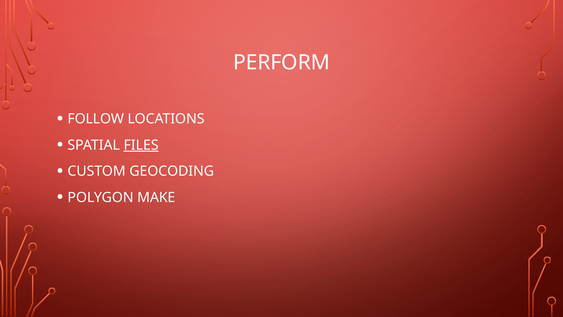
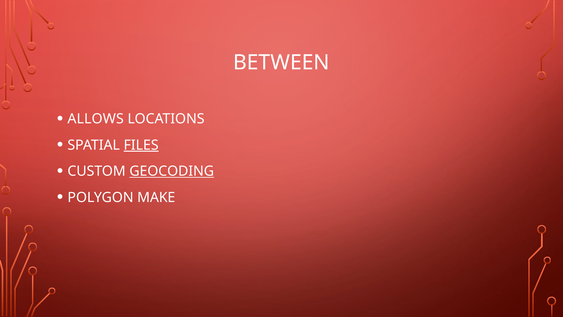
PERFORM: PERFORM -> BETWEEN
FOLLOW: FOLLOW -> ALLOWS
GEOCODING underline: none -> present
